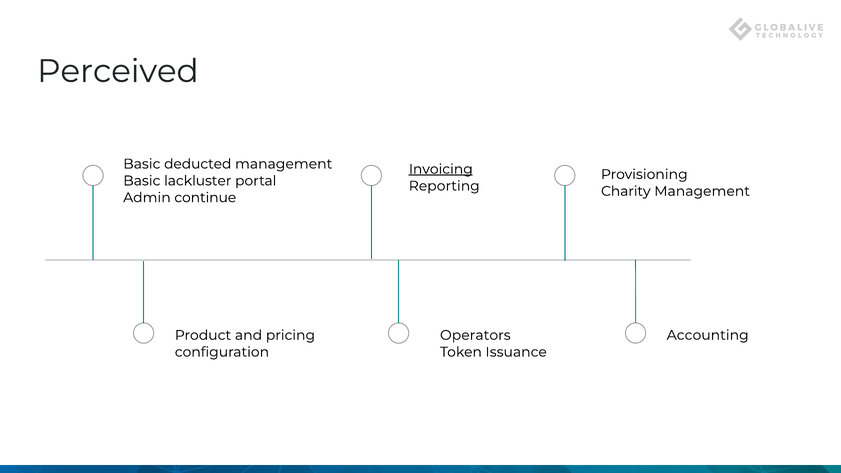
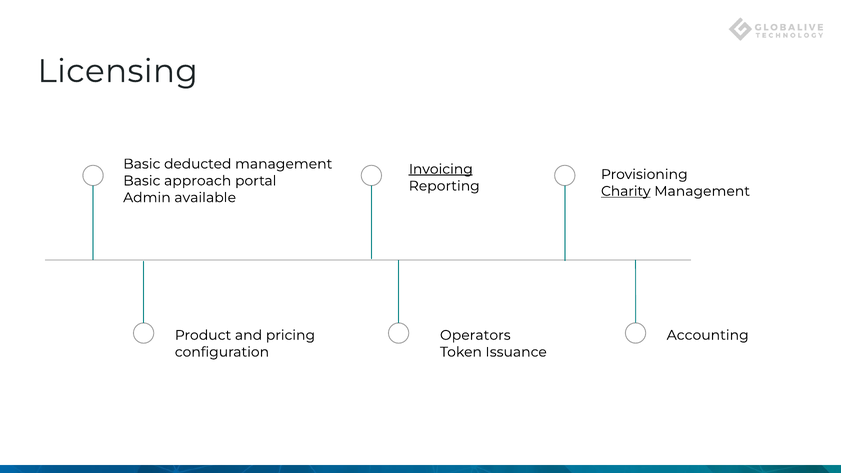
Perceived: Perceived -> Licensing
lackluster: lackluster -> approach
Charity underline: none -> present
continue: continue -> available
